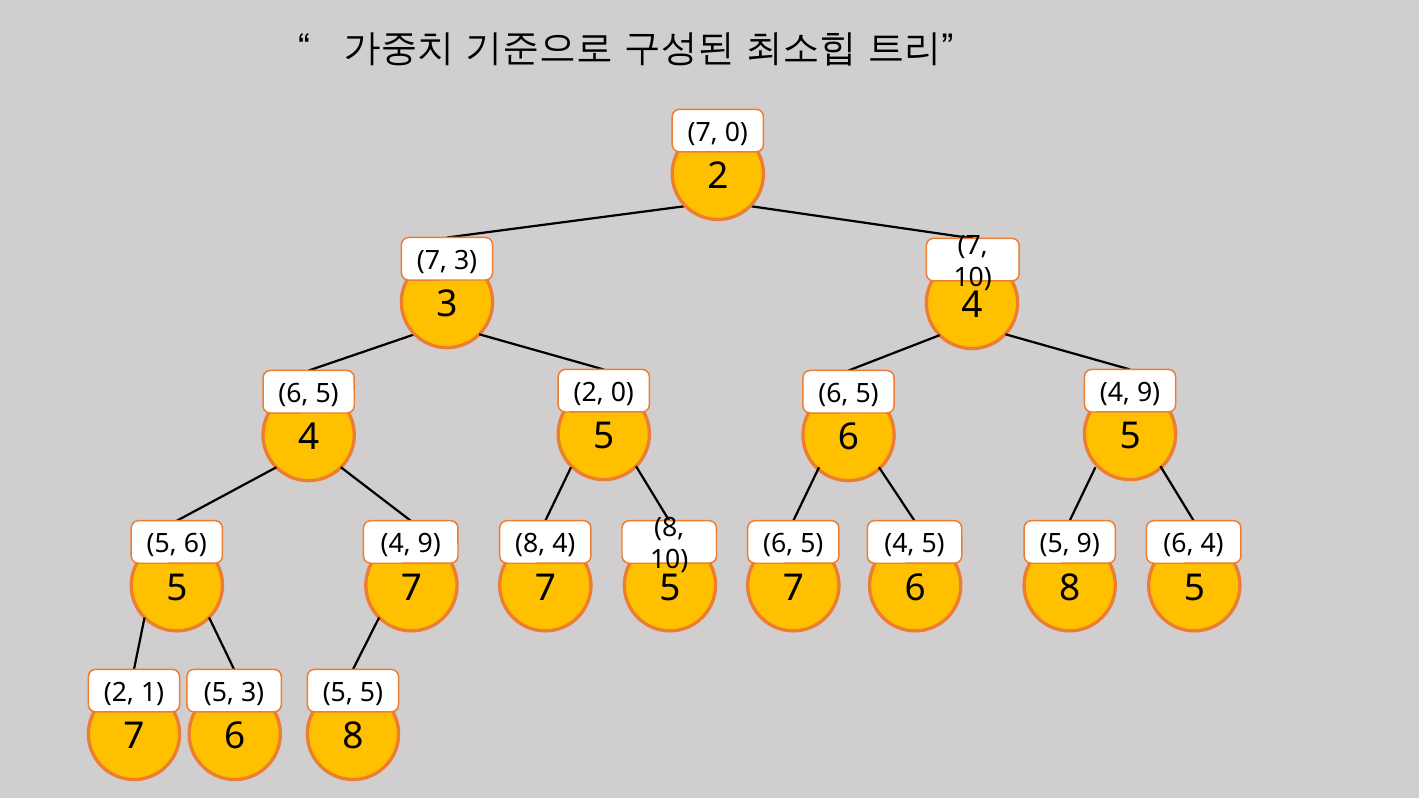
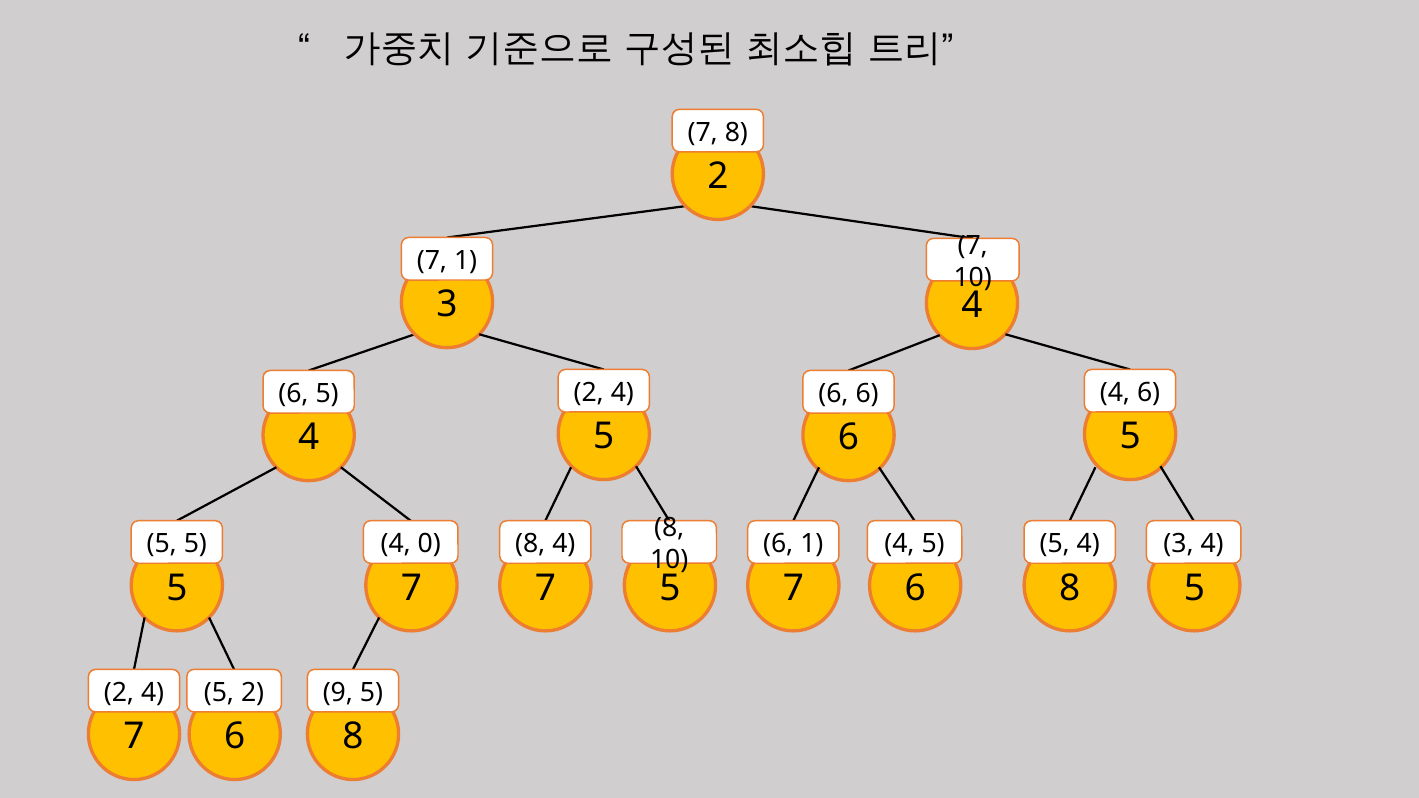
0 at (736, 132): 0 -> 8
7 3: 3 -> 1
0 at (622, 393): 0 -> 4
9 at (1149, 393): 9 -> 6
5 at (867, 394): 5 -> 6
6 at (195, 544): 6 -> 5
9 at (429, 544): 9 -> 0
5 at (812, 544): 5 -> 1
9 at (1088, 544): 9 -> 4
6 at (1179, 544): 6 -> 3
1 at (153, 693): 1 -> 4
3 at (253, 693): 3 -> 2
5 at (338, 693): 5 -> 9
